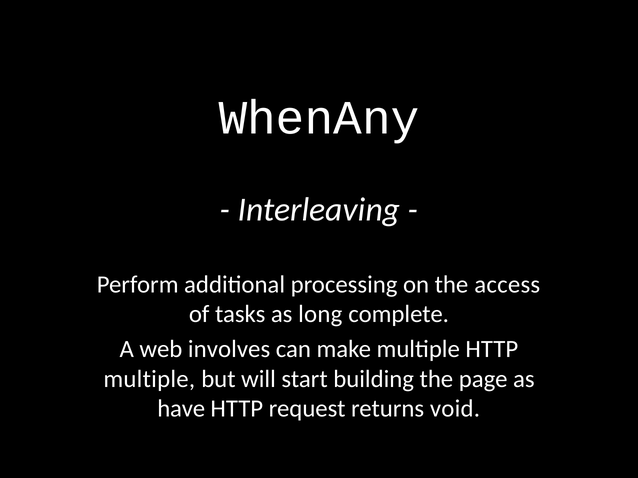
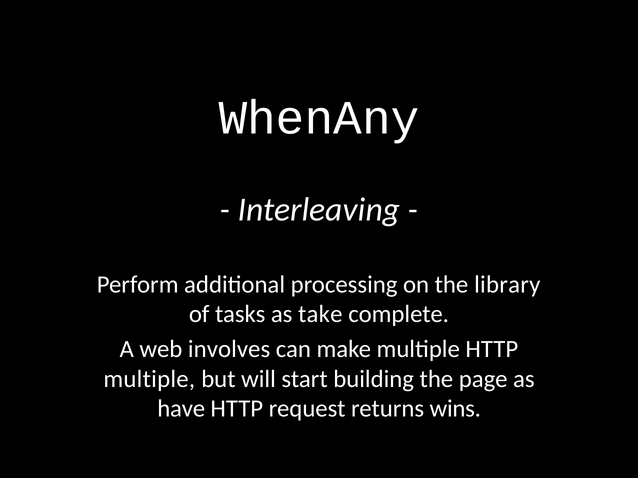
access: access -> library
long: long -> take
void: void -> wins
